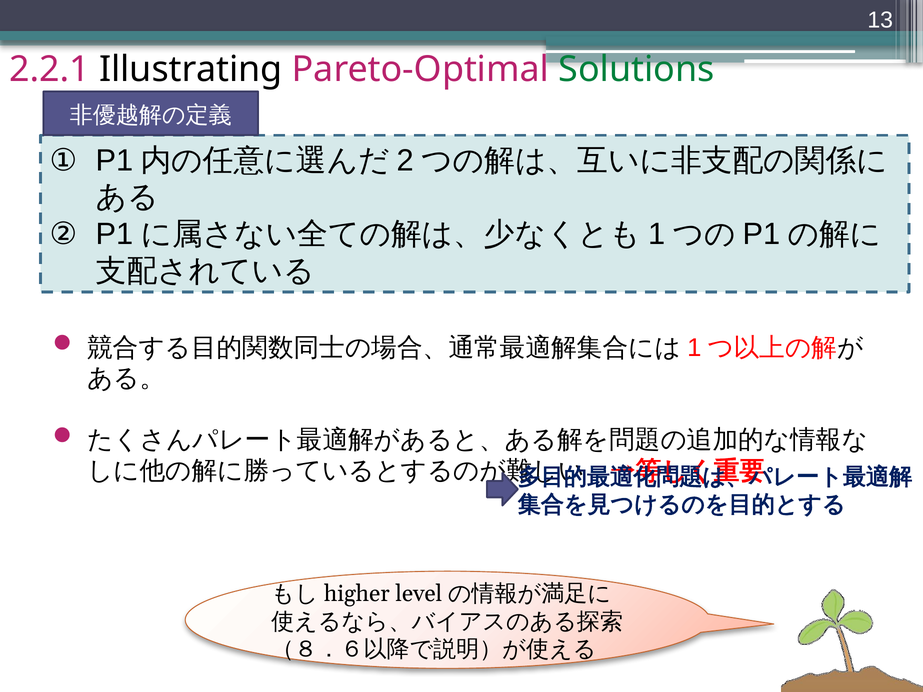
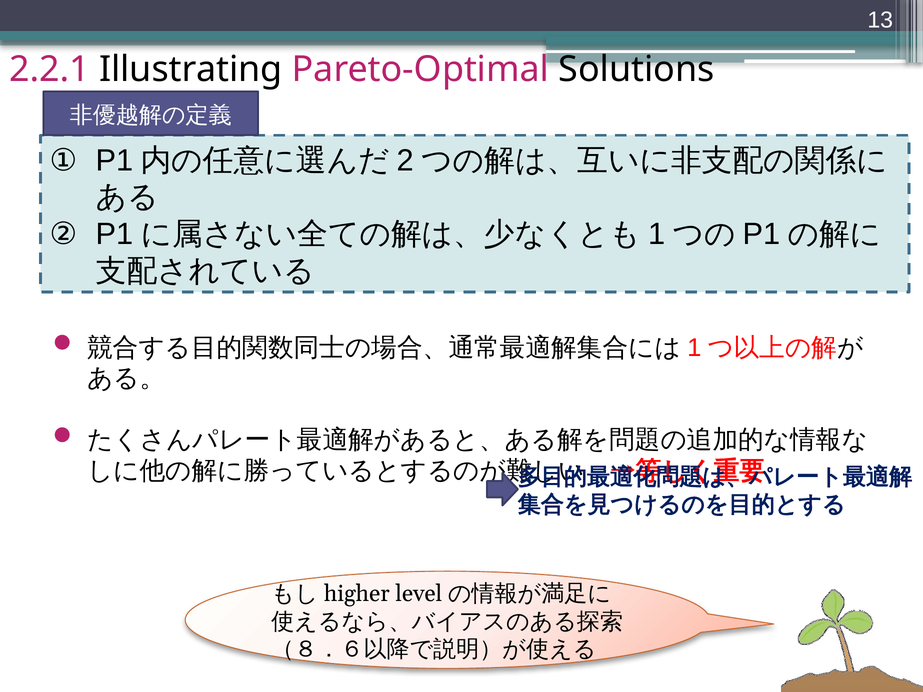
Solutions colour: green -> black
